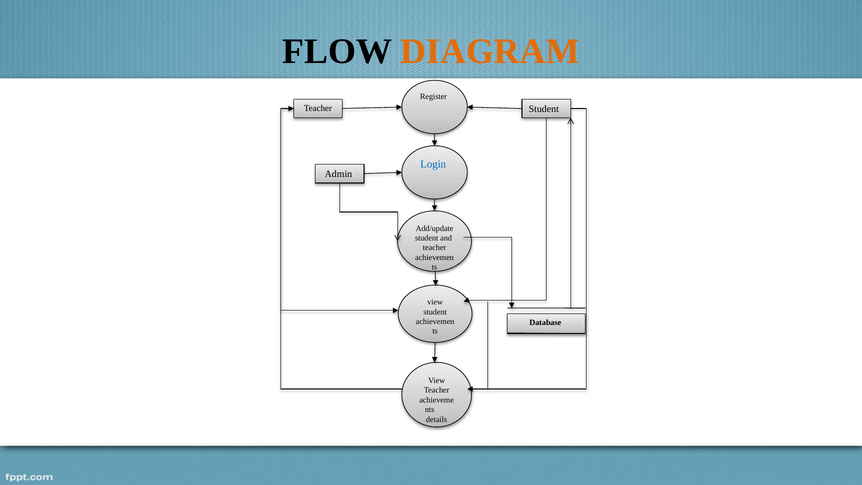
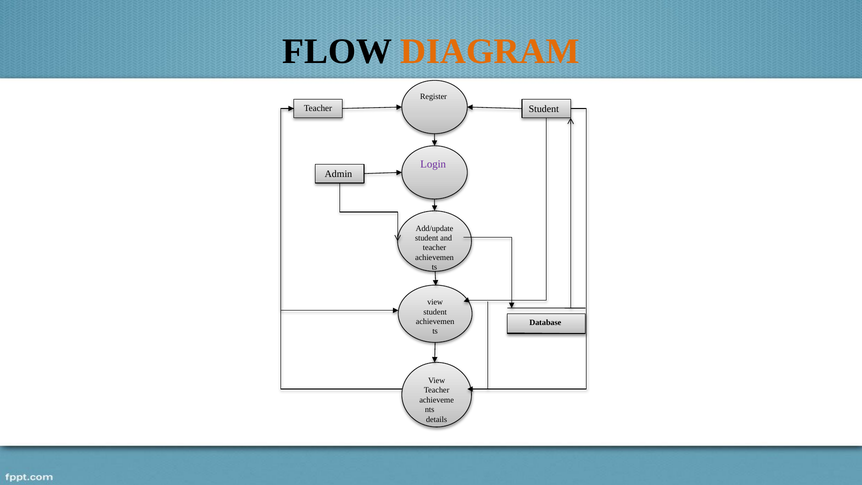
Login colour: blue -> purple
